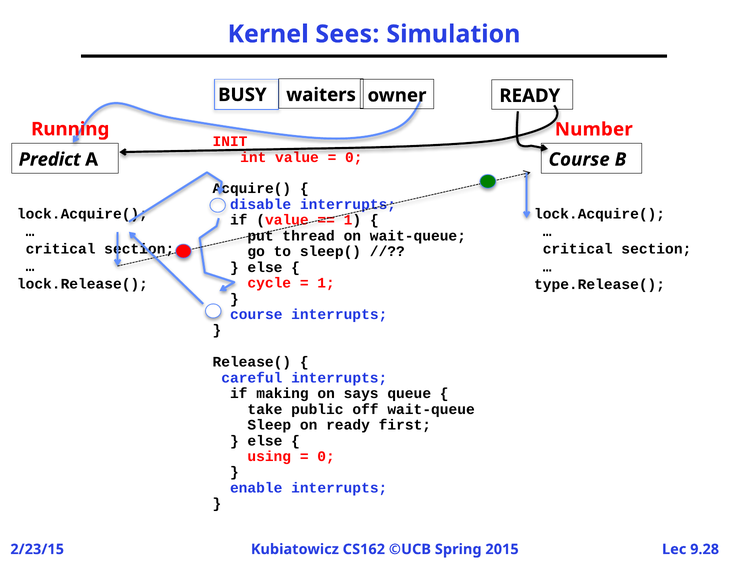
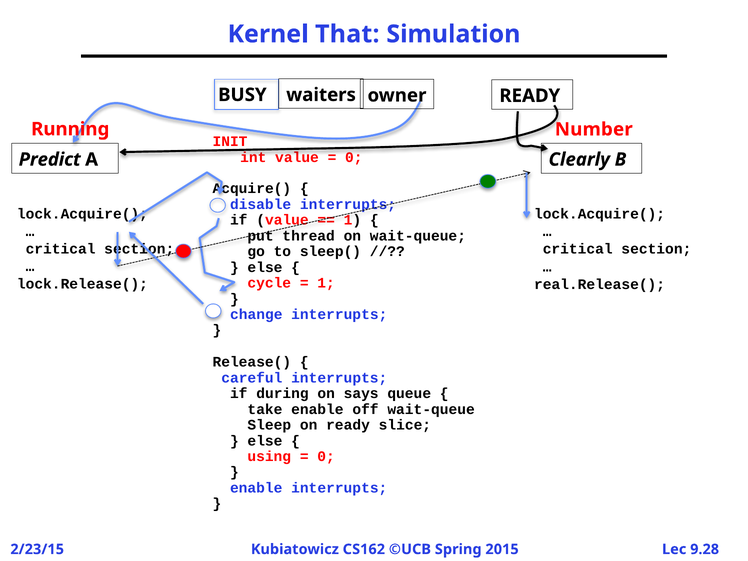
Sees: Sees -> That
A Course: Course -> Clearly
type.Release(: type.Release( -> real.Release(
course at (256, 314): course -> change
making: making -> during
take public: public -> enable
first: first -> slice
